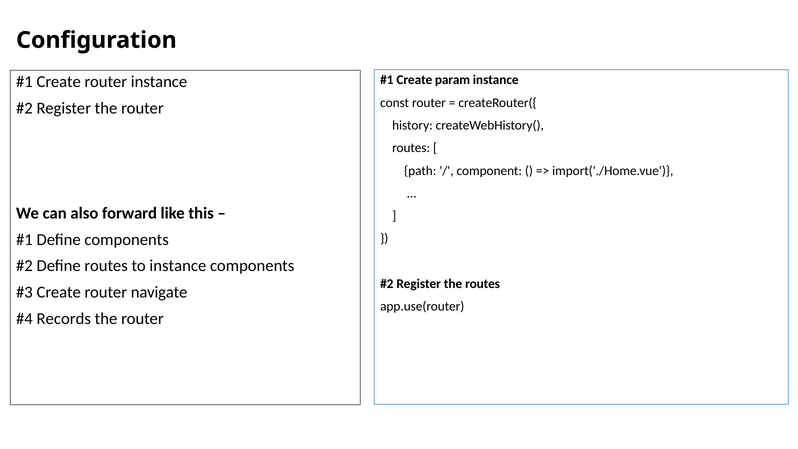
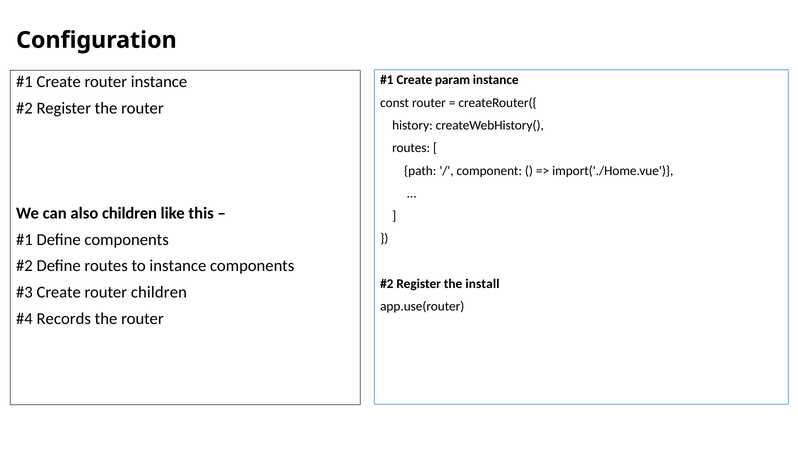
also forward: forward -> children
the routes: routes -> install
router navigate: navigate -> children
